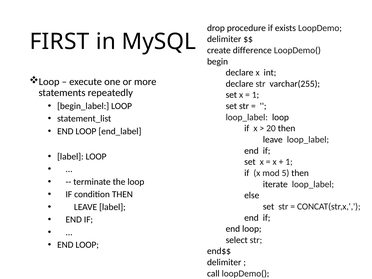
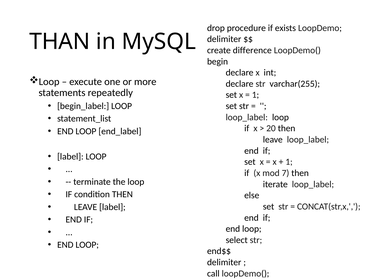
FIRST: FIRST -> THAN
5: 5 -> 7
